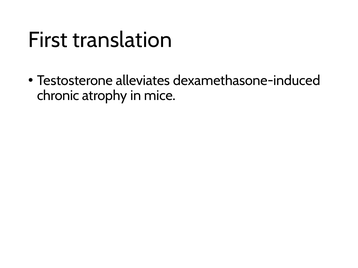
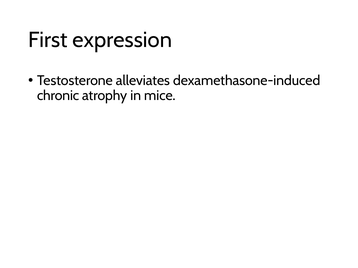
translation: translation -> expression
